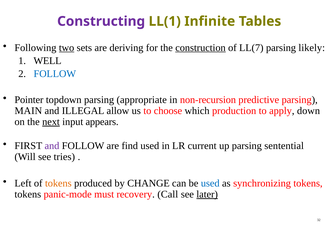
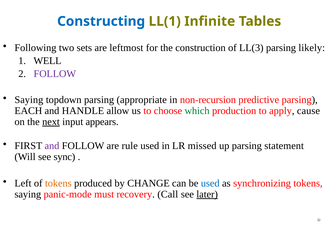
Constructing colour: purple -> blue
two underline: present -> none
deriving: deriving -> leftmost
construction underline: present -> none
LL(7: LL(7 -> LL(3
FOLLOW at (55, 74) colour: blue -> purple
Pointer at (29, 100): Pointer -> Saying
MAIN: MAIN -> EACH
ILLEGAL: ILLEGAL -> HANDLE
which colour: black -> green
down: down -> cause
find: find -> rule
current: current -> missed
sentential: sentential -> statement
tries: tries -> sync
tokens at (28, 194): tokens -> saying
